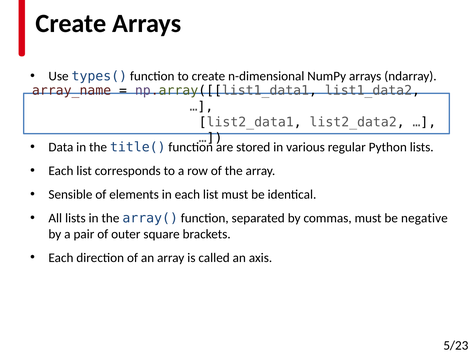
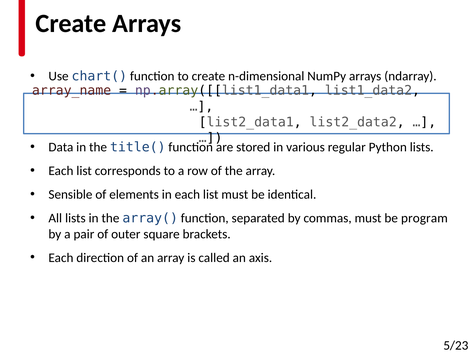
types(: types( -> chart(
negative: negative -> program
